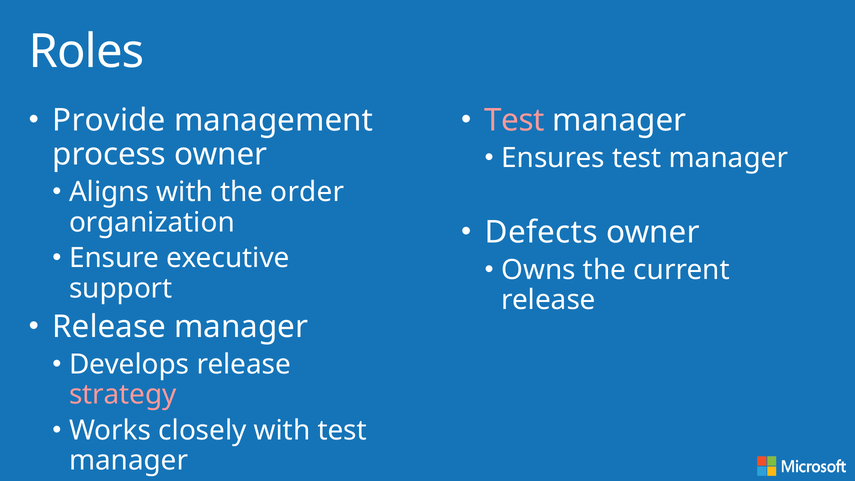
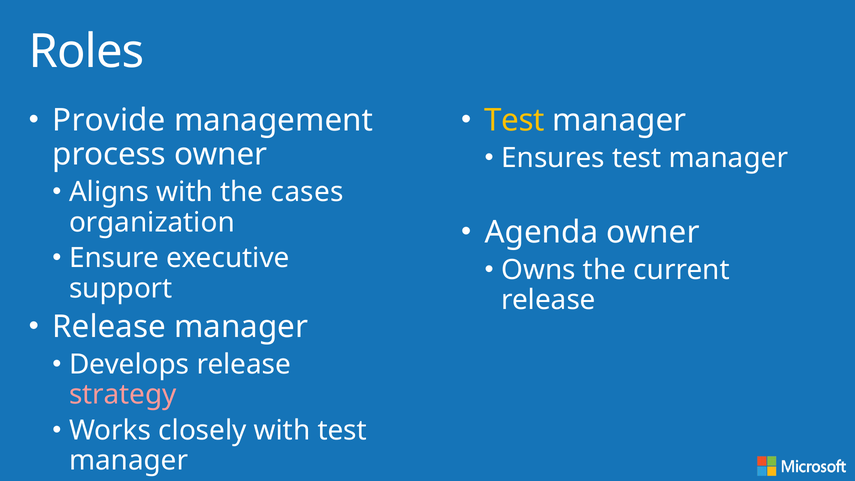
Test at (514, 120) colour: pink -> yellow
order: order -> cases
Defects: Defects -> Agenda
